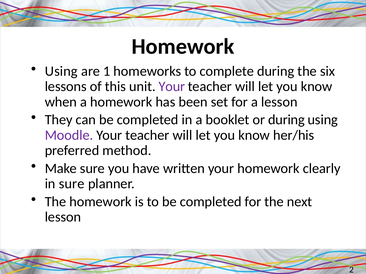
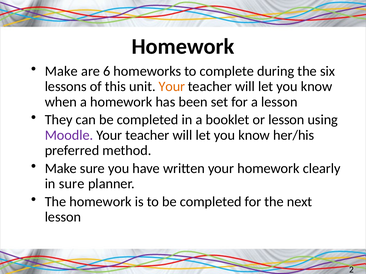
Using at (61, 71): Using -> Make
1: 1 -> 6
Your at (172, 87) colour: purple -> orange
or during: during -> lesson
